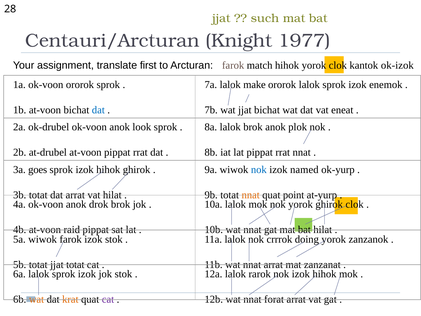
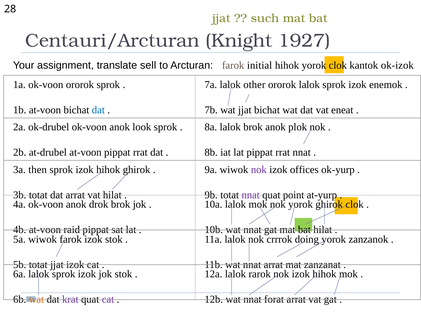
1977: 1977 -> 1927
first: first -> sell
match: match -> initial
make: make -> other
goes: goes -> then
nok at (259, 170) colour: blue -> purple
named: named -> offices
nnat at (251, 195) colour: orange -> purple
jjat totat: totat -> izok
krat colour: orange -> purple
